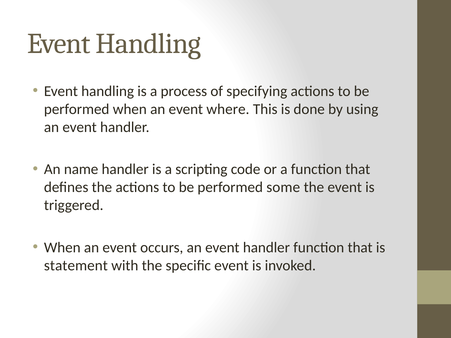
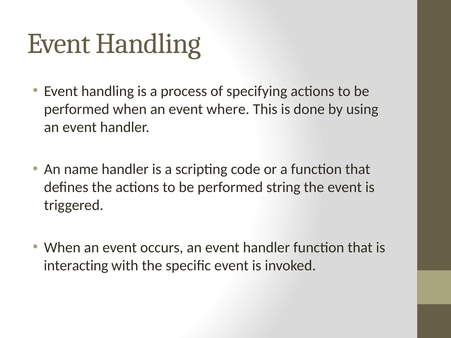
some: some -> string
statement: statement -> interacting
